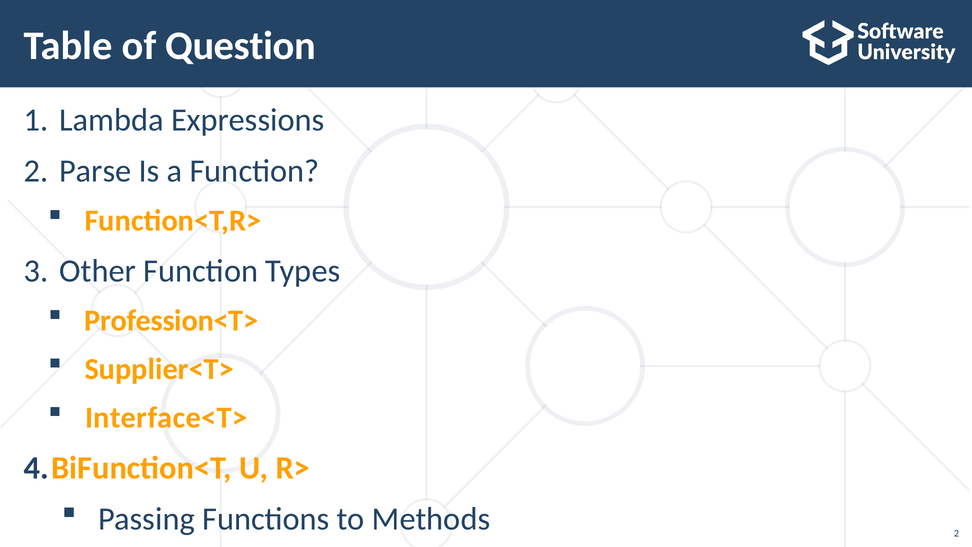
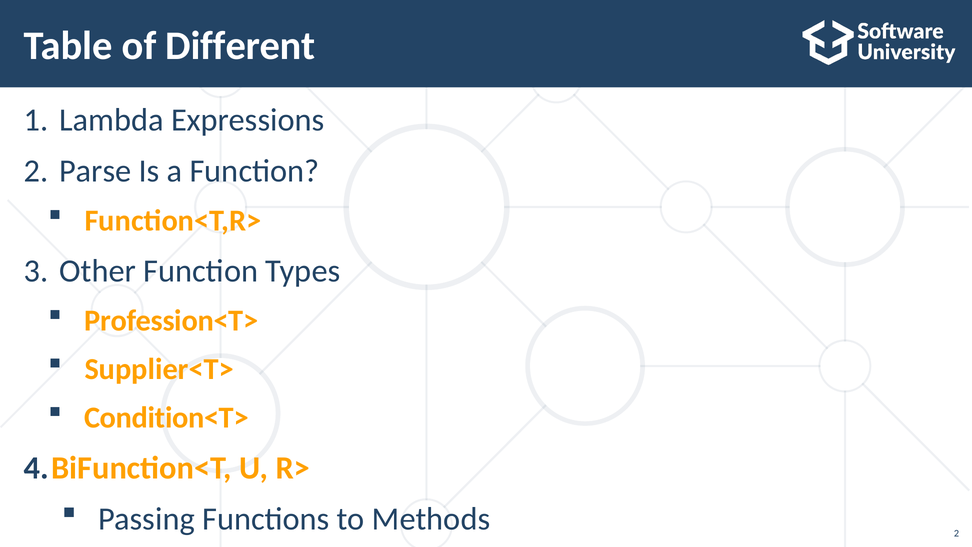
Question: Question -> Different
Interface<T>: Interface<T> -> Condition<T>
